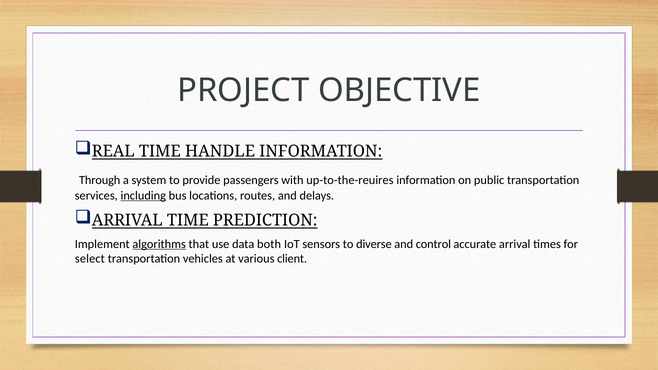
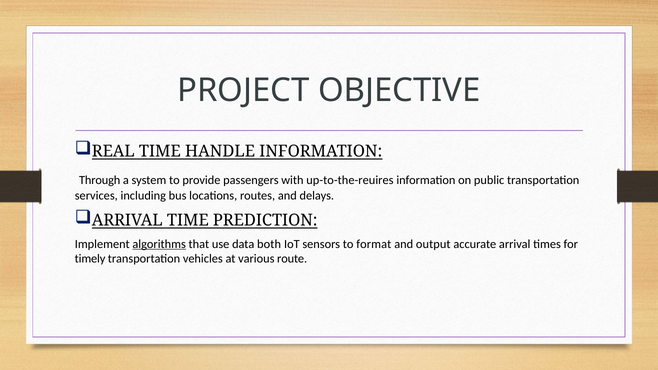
including underline: present -> none
diverse: diverse -> format
control: control -> output
select: select -> timely
client: client -> route
